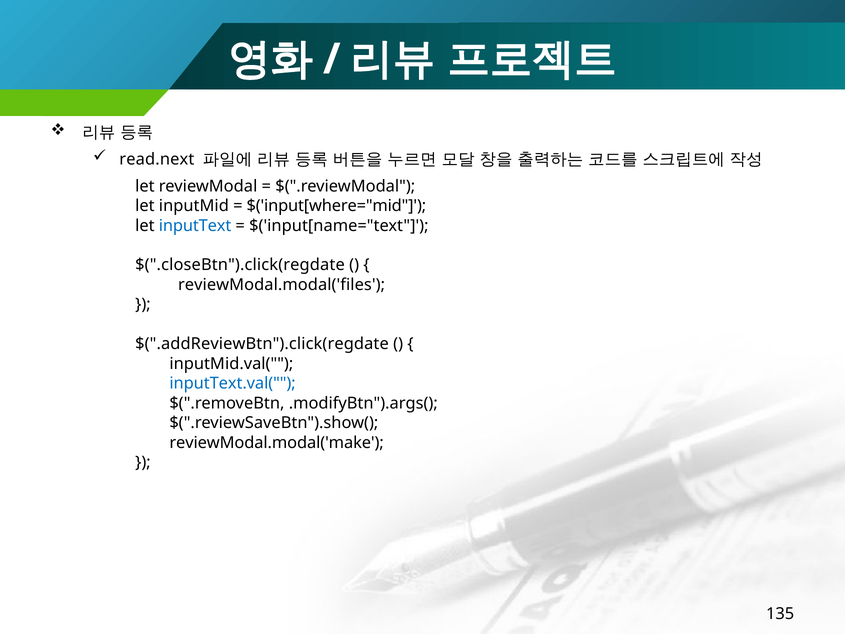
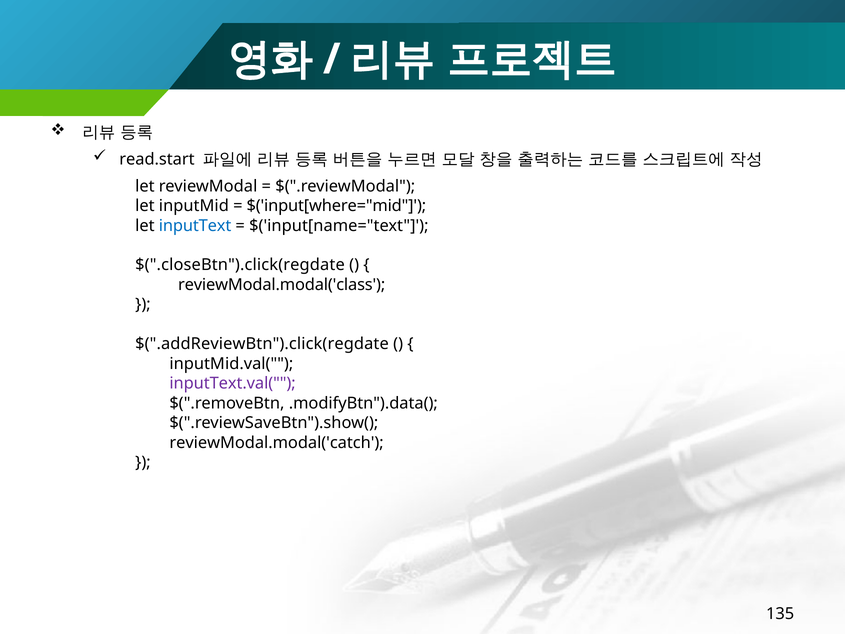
read.next: read.next -> read.start
reviewModal.modal('files: reviewModal.modal('files -> reviewModal.modal('class
inputText.val( colour: blue -> purple
.modifyBtn").args(: .modifyBtn").args( -> .modifyBtn").data(
reviewModal.modal('make: reviewModal.modal('make -> reviewModal.modal('catch
